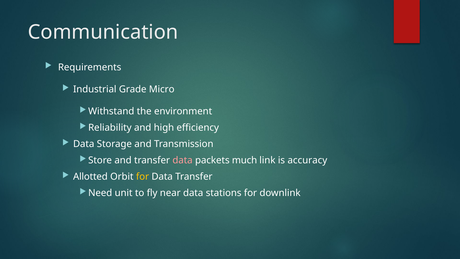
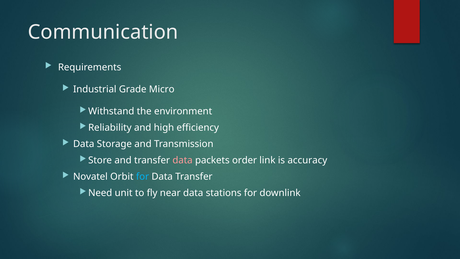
much: much -> order
Allotted: Allotted -> Novatel
for at (143, 177) colour: yellow -> light blue
